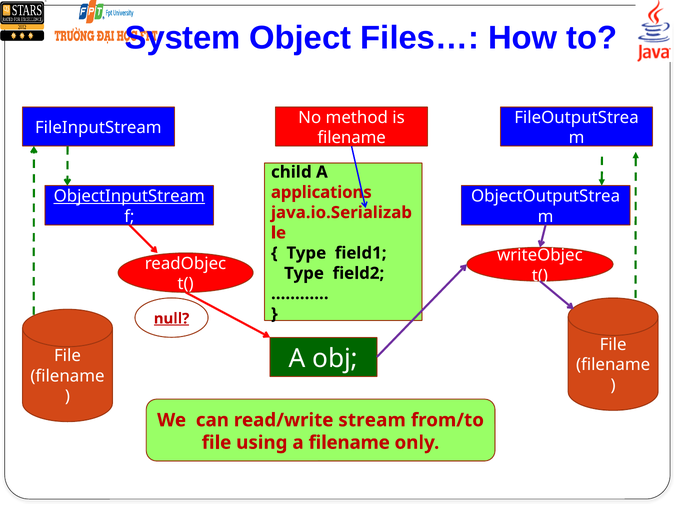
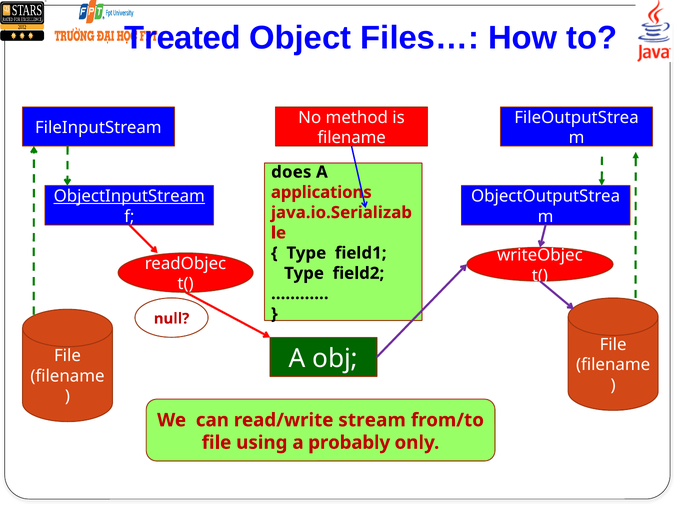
System: System -> Treated
child: child -> does
null underline: present -> none
a filename: filename -> probably
